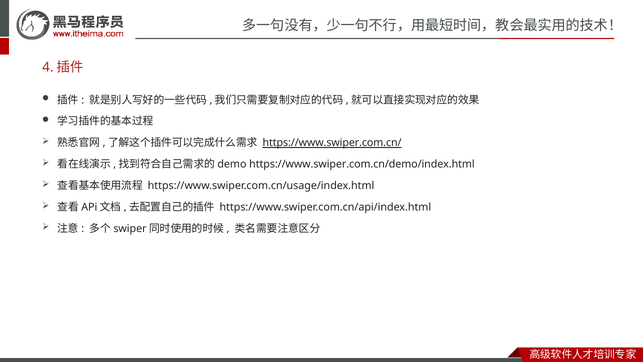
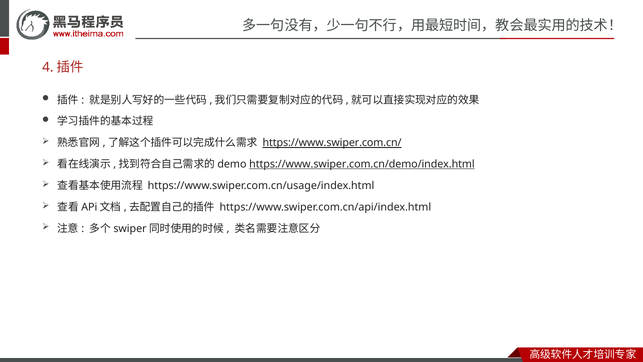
https://www.swiper.com.cn/demo/index.html underline: none -> present
